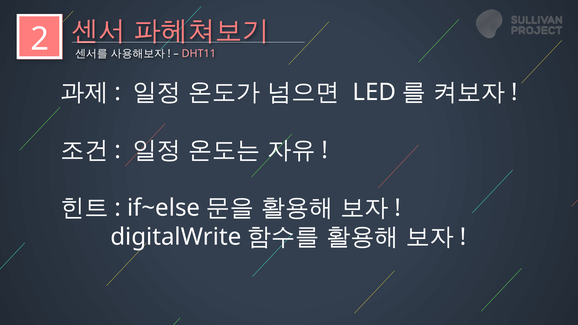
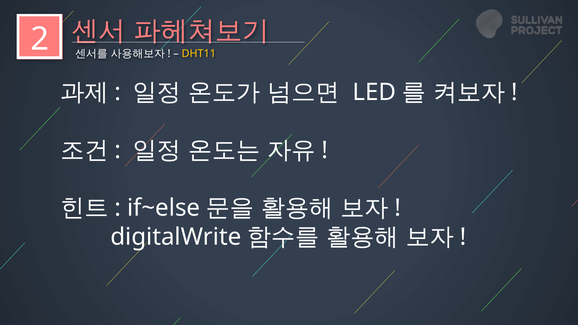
DHT11 colour: pink -> yellow
